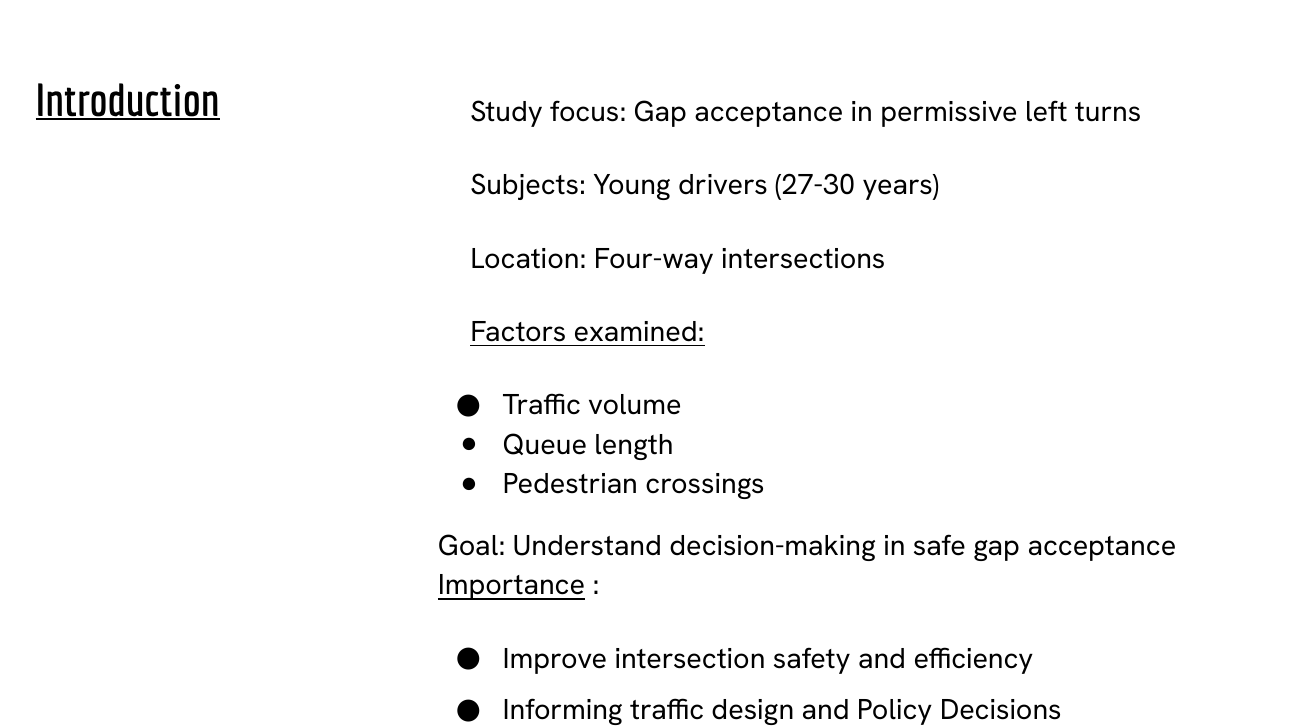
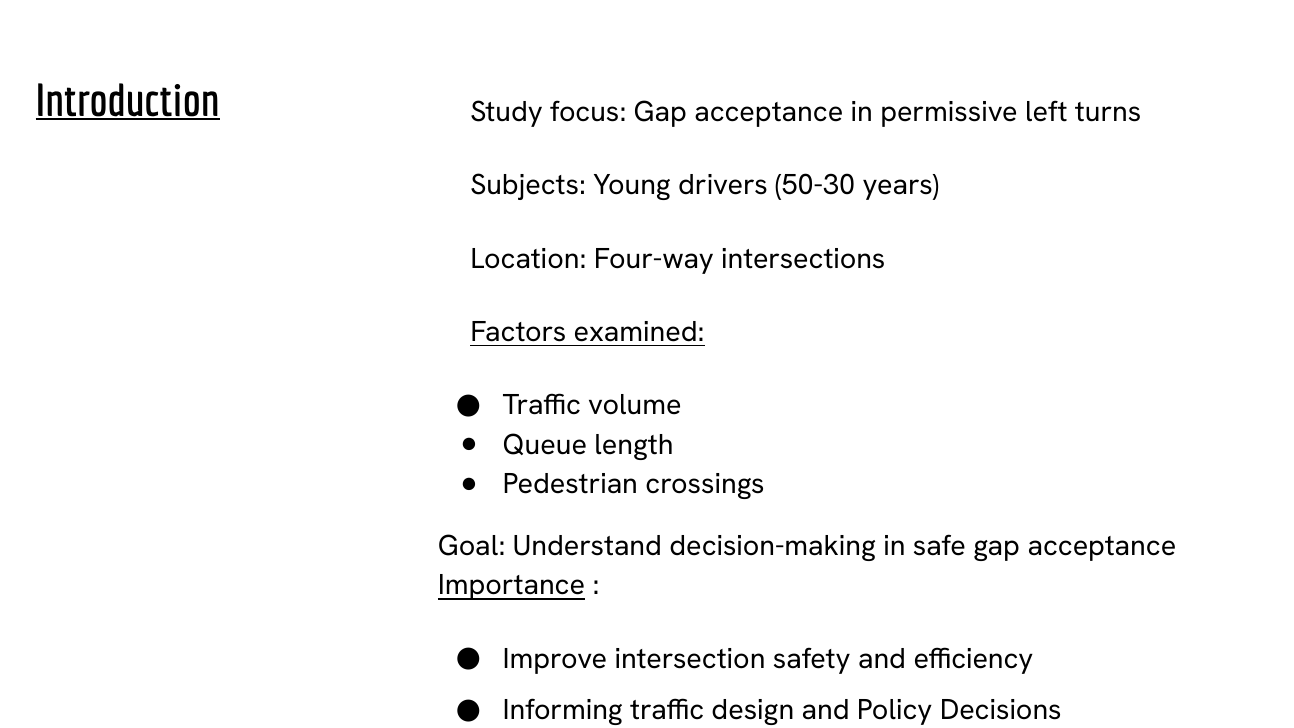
27-30: 27-30 -> 50-30
